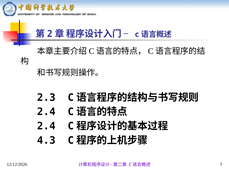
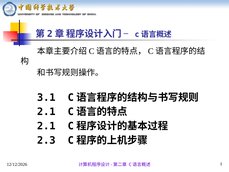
2.3: 2.3 -> 3.1
2.4 at (46, 112): 2.4 -> 2.1
2.4 at (46, 126): 2.4 -> 2.1
4.3: 4.3 -> 2.3
